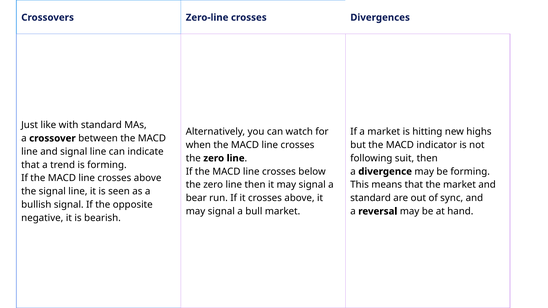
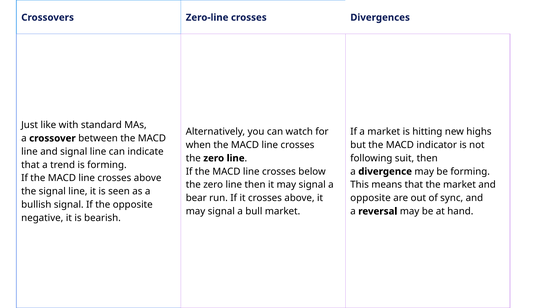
standard at (371, 198): standard -> opposite
